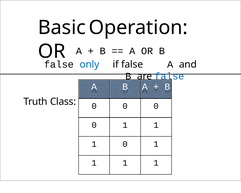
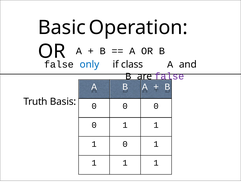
if false: false -> class
false at (169, 76) colour: blue -> purple
Class: Class -> Basis
